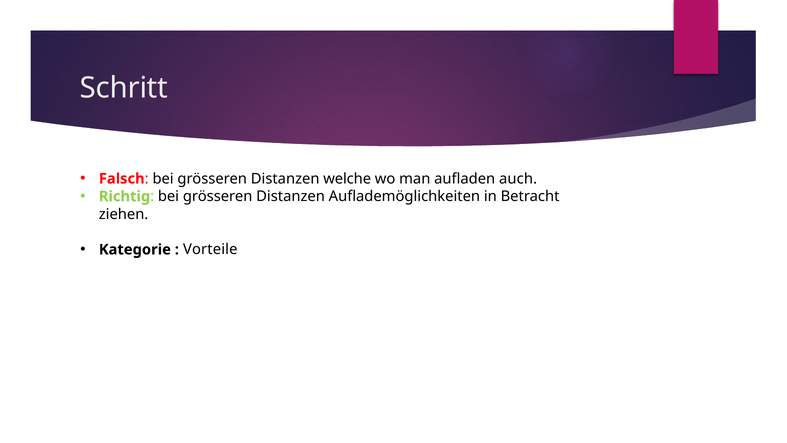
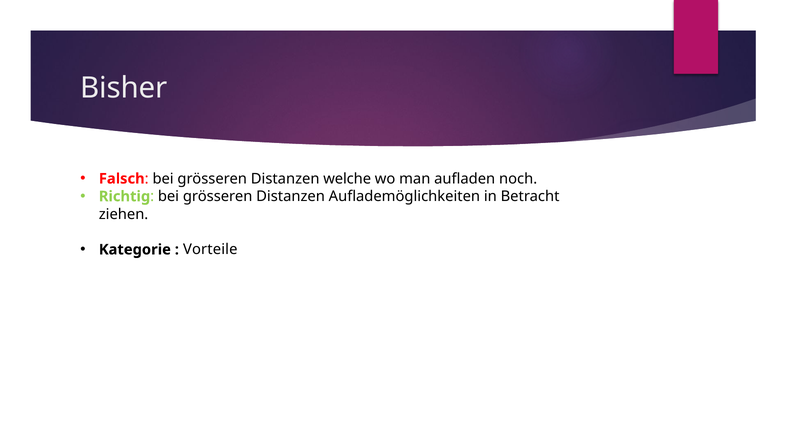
Schritt: Schritt -> Bisher
auch: auch -> noch
